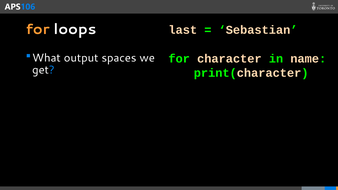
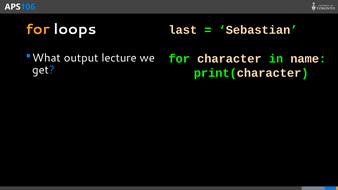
spaces: spaces -> lecture
